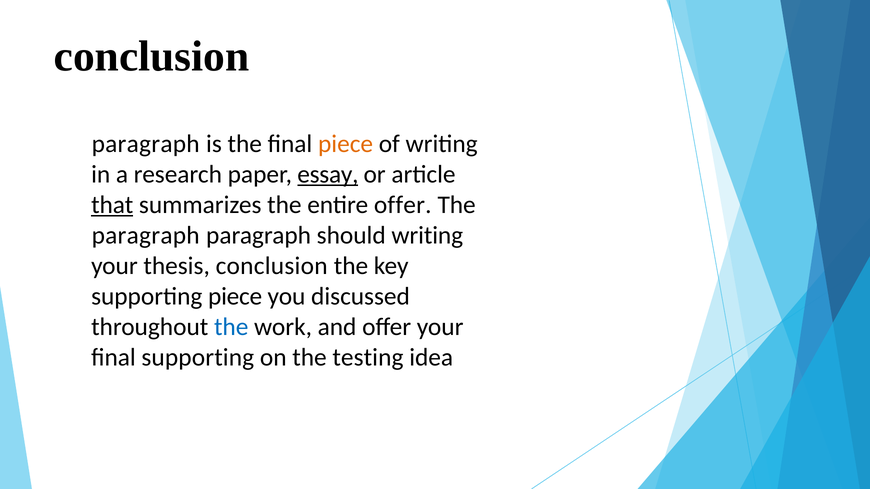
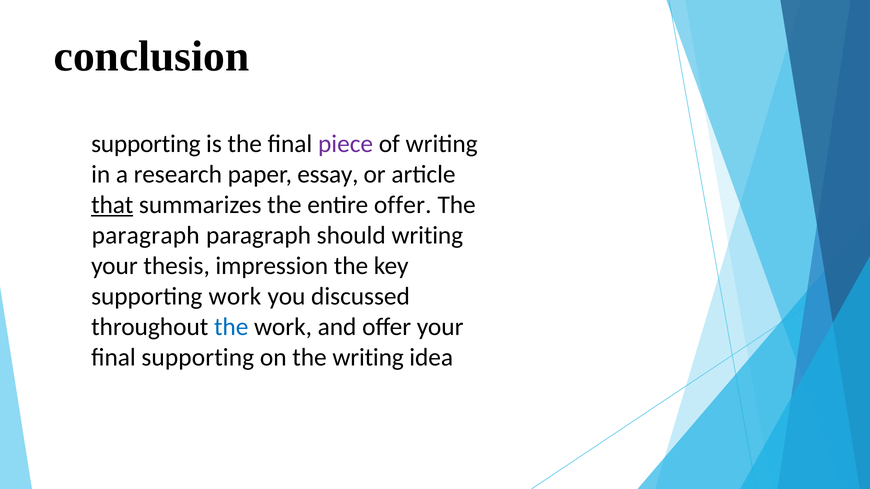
paragraph at (146, 144): paragraph -> supporting
piece at (346, 144) colour: orange -> purple
essay underline: present -> none
thesis conclusion: conclusion -> impression
supporting piece: piece -> work
the testing: testing -> writing
